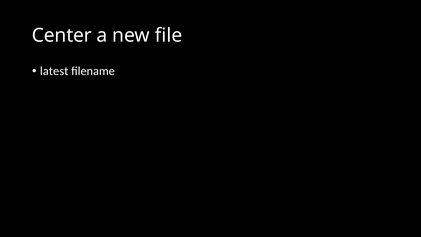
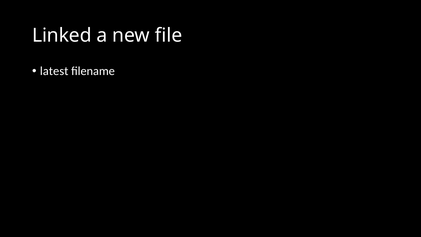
Center: Center -> Linked
